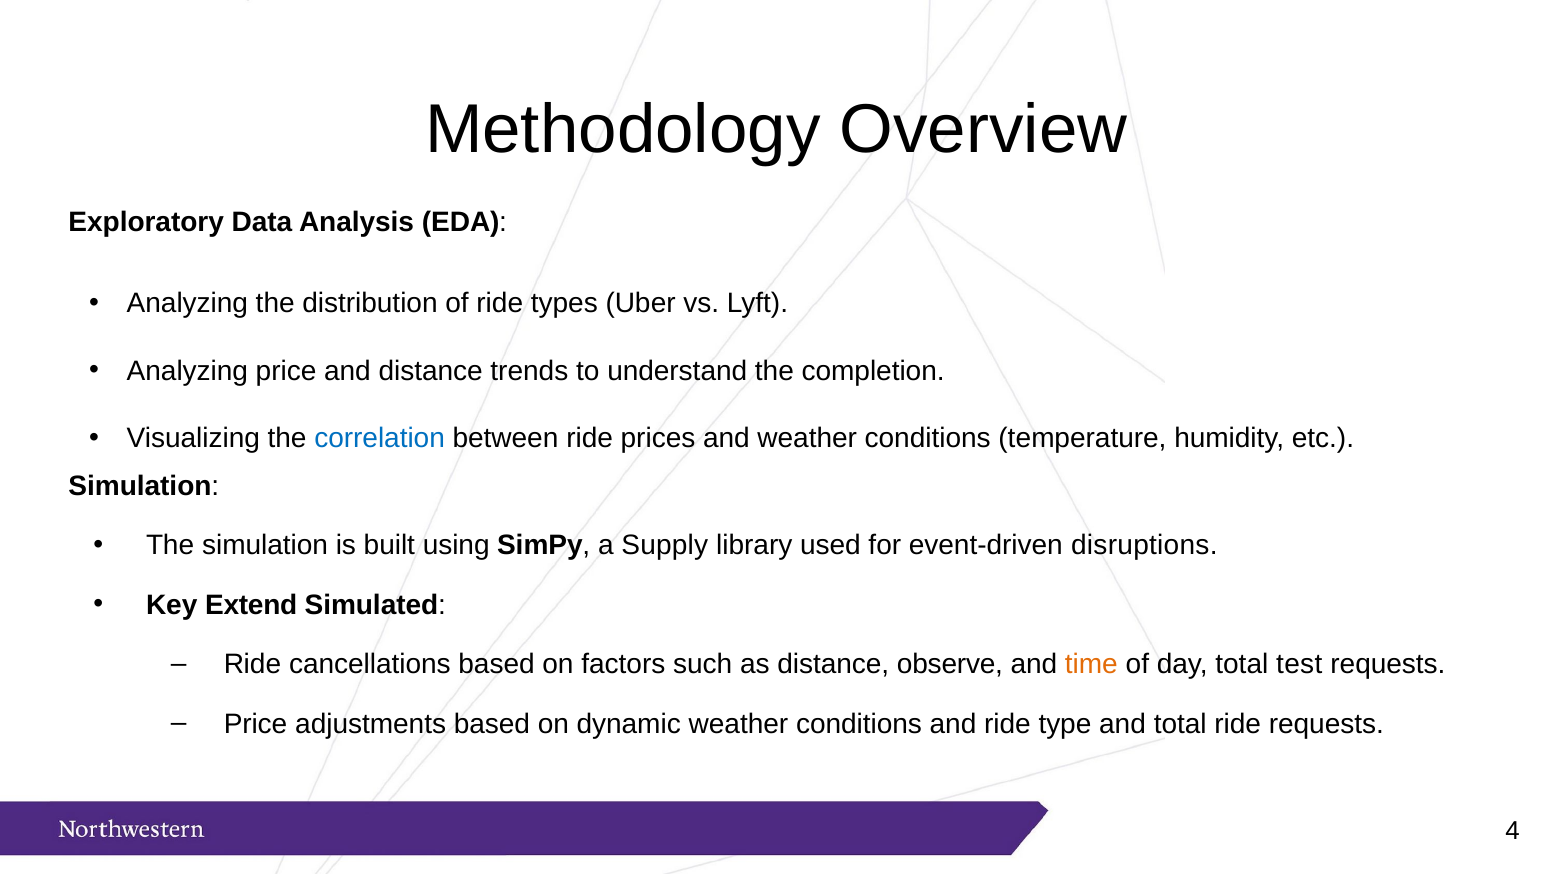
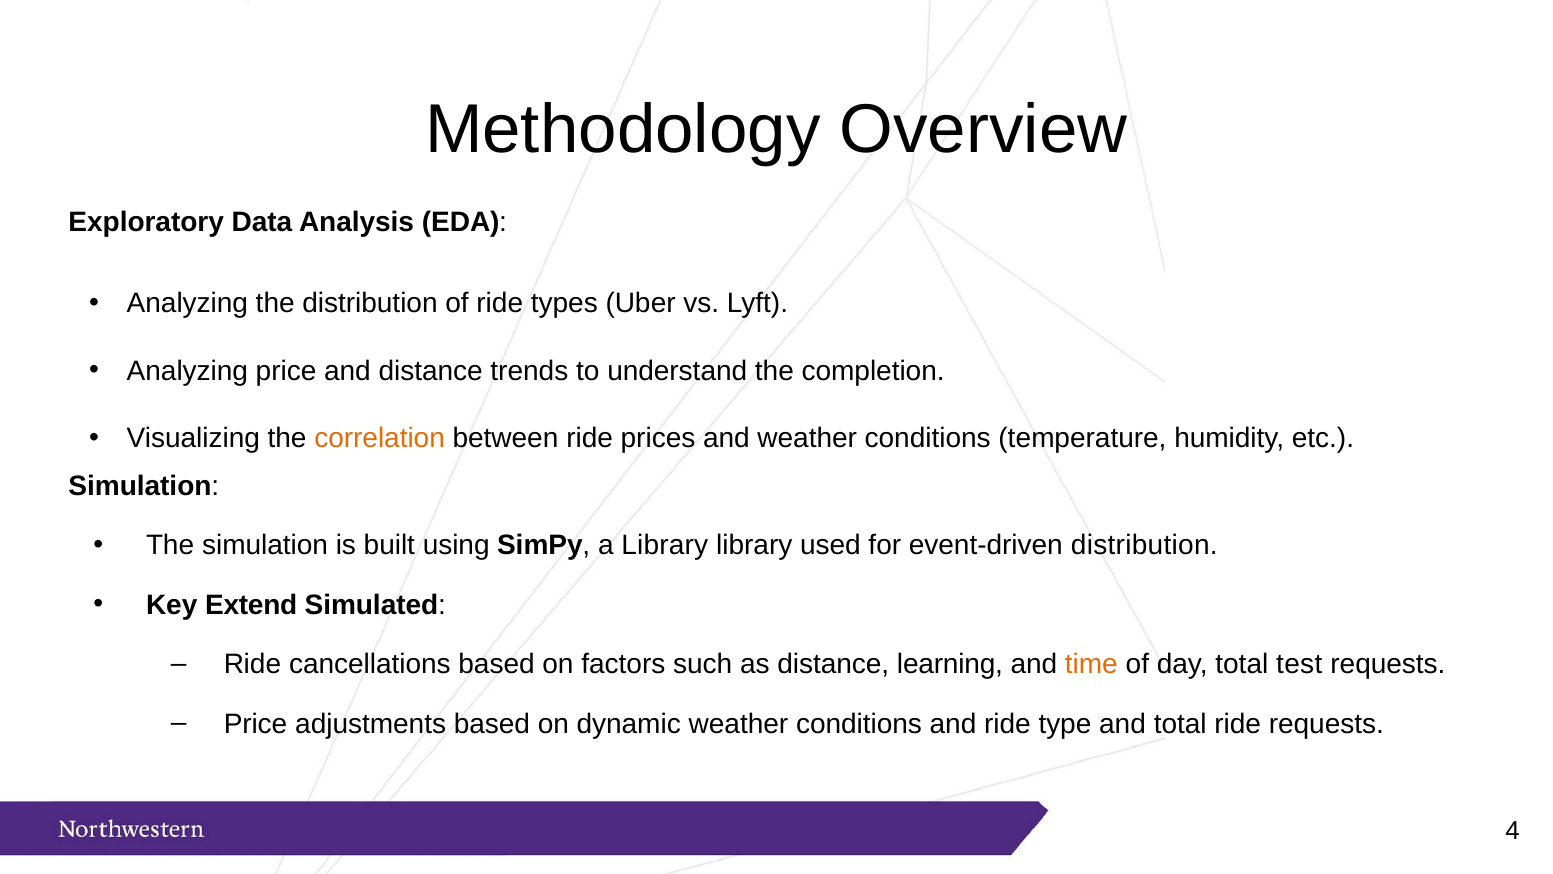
correlation colour: blue -> orange
a Supply: Supply -> Library
event-driven disruptions: disruptions -> distribution
observe: observe -> learning
